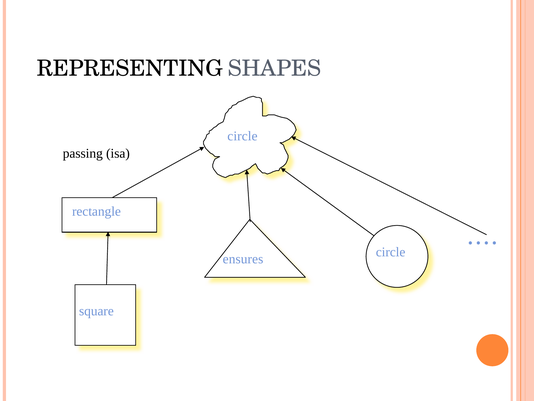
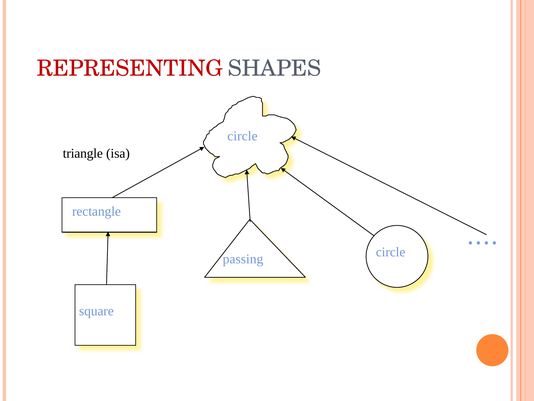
REPRESENTING colour: black -> red
passing: passing -> triangle
ensures: ensures -> passing
